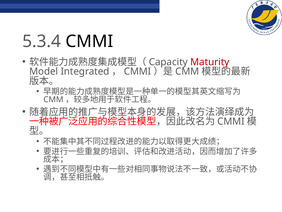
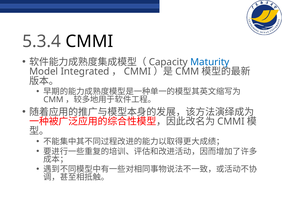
Maturity colour: red -> blue
